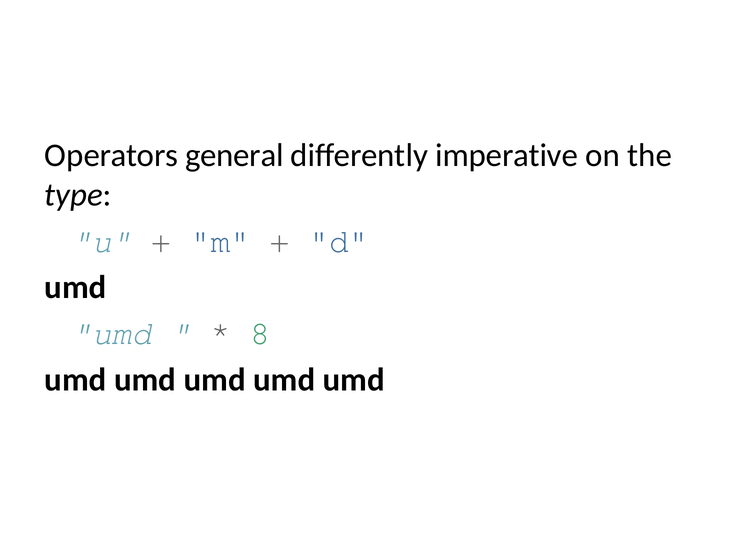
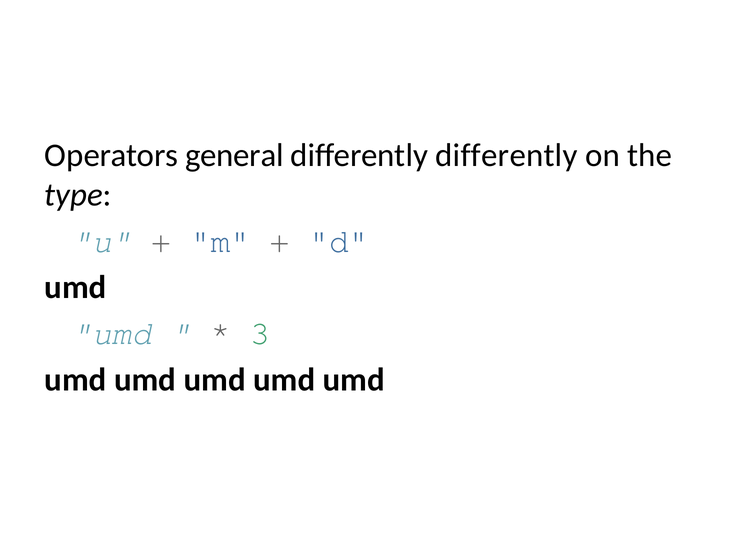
differently imperative: imperative -> differently
8: 8 -> 3
